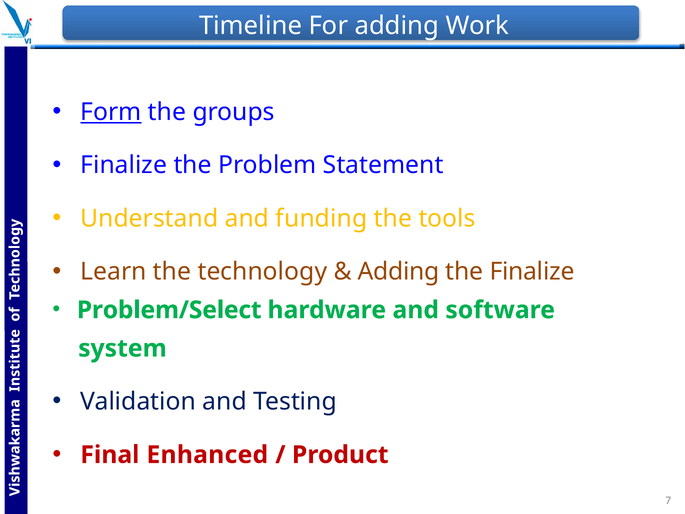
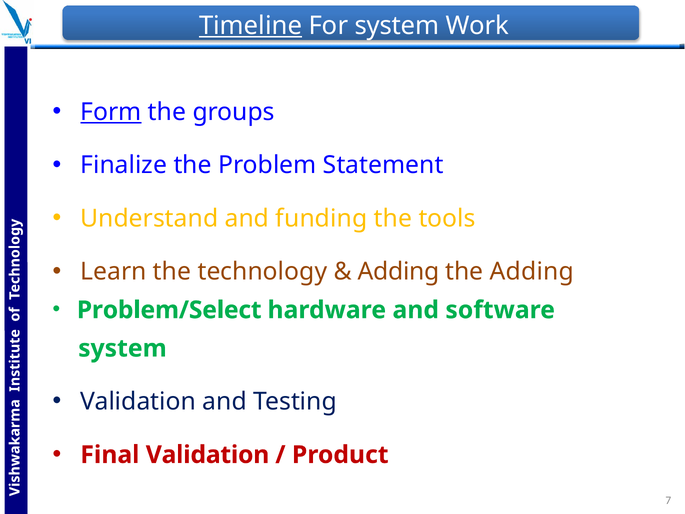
Timeline underline: none -> present
For adding: adding -> system
the Finalize: Finalize -> Adding
Final Enhanced: Enhanced -> Validation
